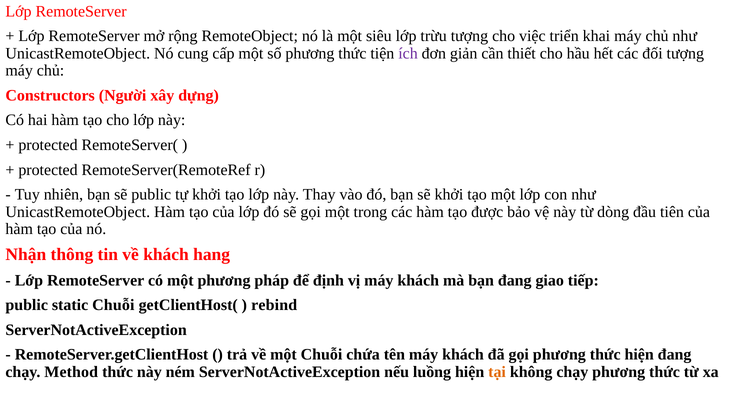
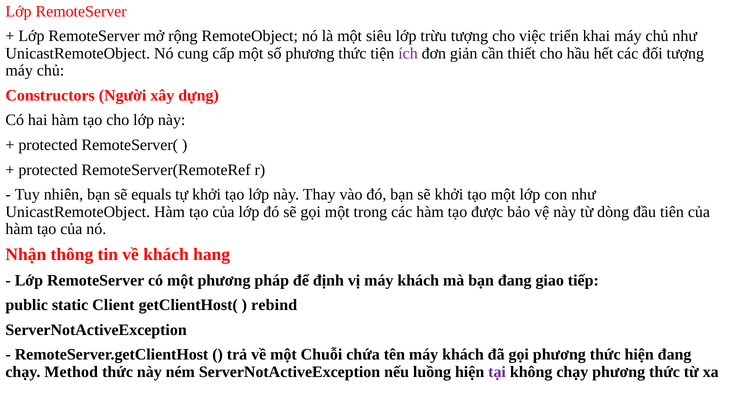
sẽ public: public -> equals
static Chuỗi: Chuỗi -> Client
tại colour: orange -> purple
